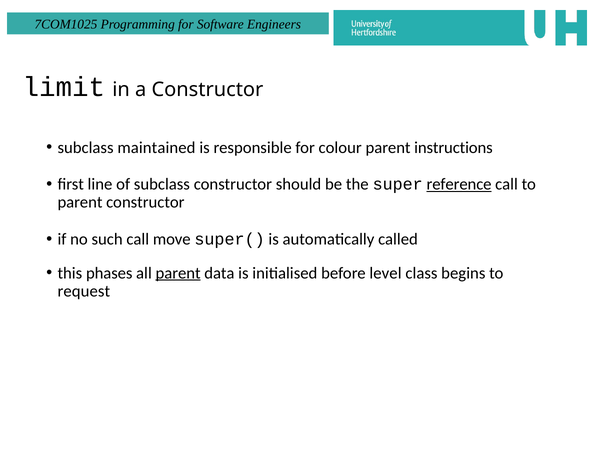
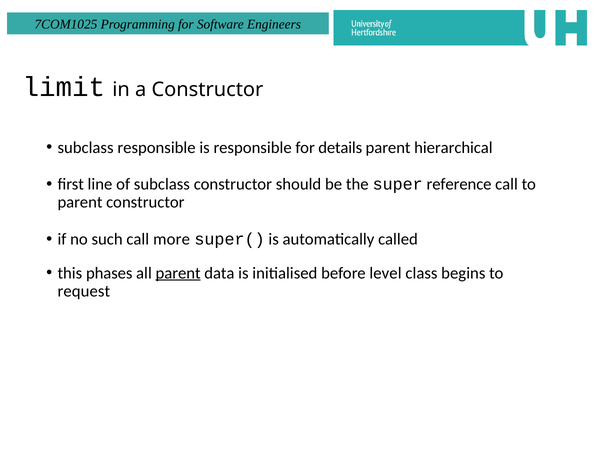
subclass maintained: maintained -> responsible
colour: colour -> details
instructions: instructions -> hierarchical
reference underline: present -> none
move: move -> more
